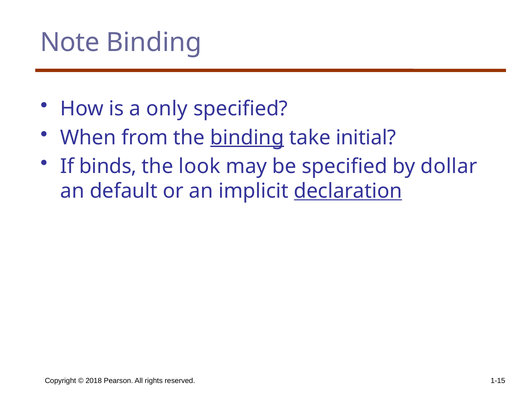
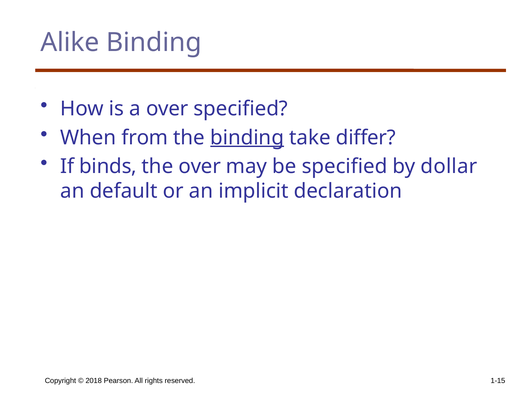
Note: Note -> Alike
a only: only -> over
initial: initial -> differ
the look: look -> over
declaration underline: present -> none
